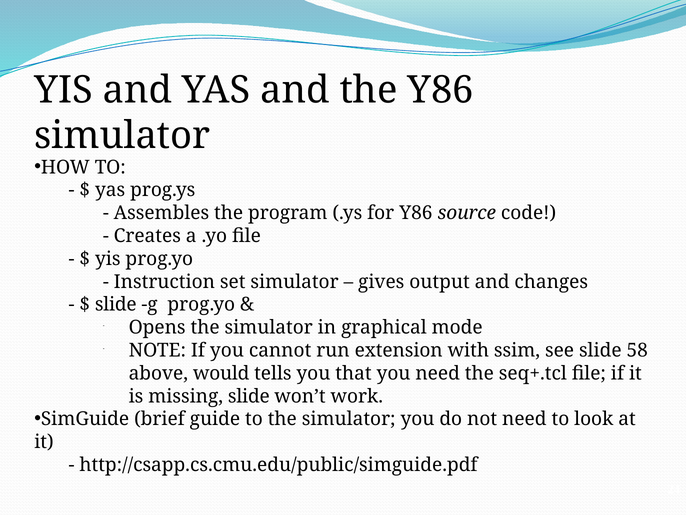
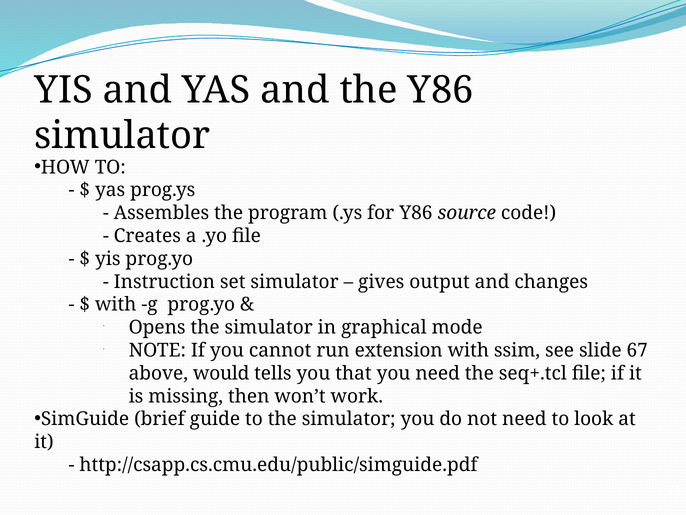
slide at (116, 304): slide -> with
58: 58 -> 67
missing slide: slide -> then
